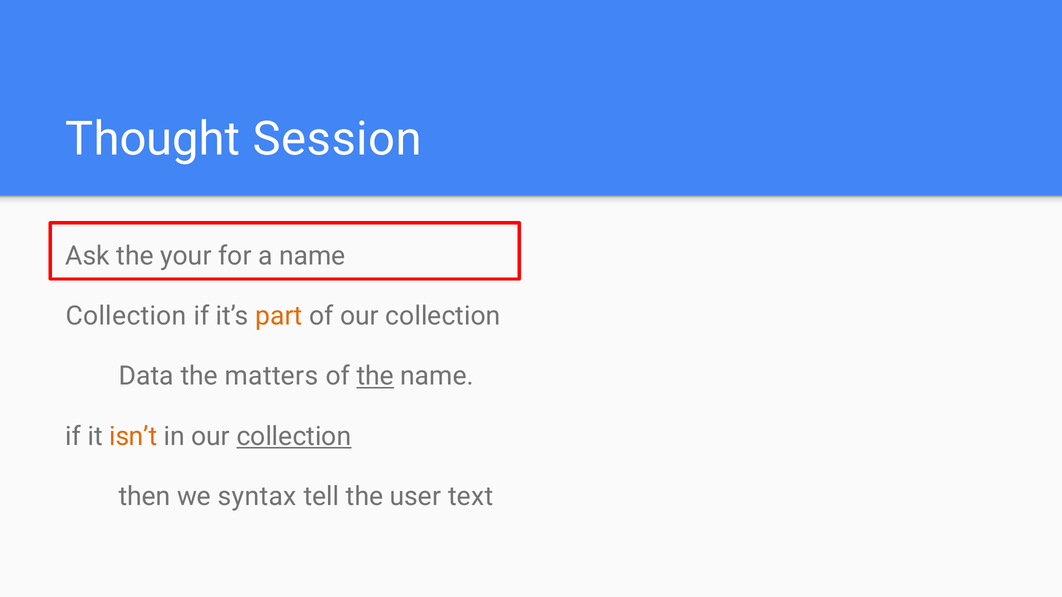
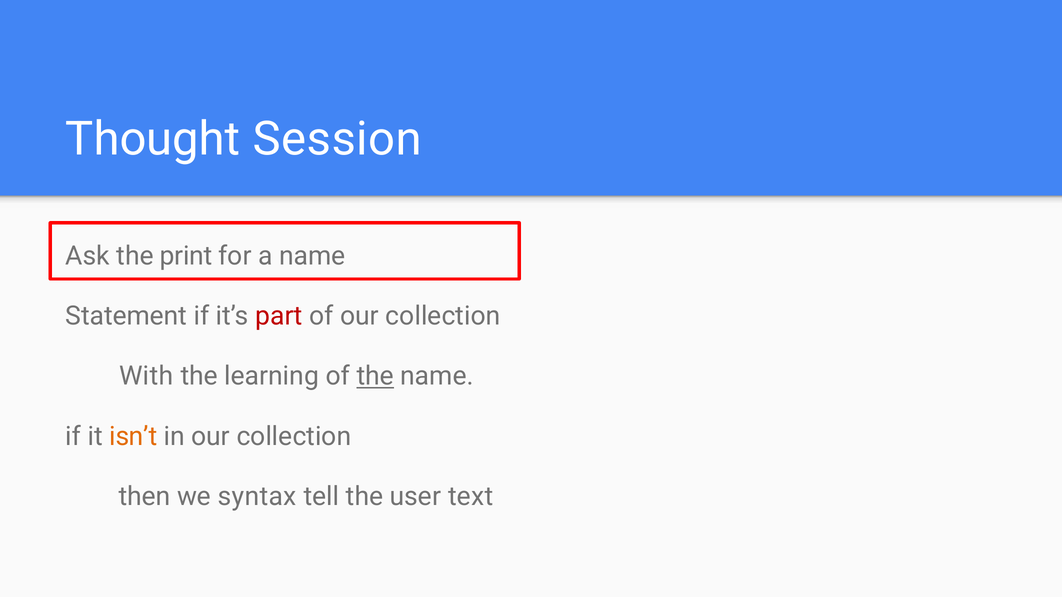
your: your -> print
Collection at (126, 316): Collection -> Statement
part colour: orange -> red
Data: Data -> With
matters: matters -> learning
collection at (294, 437) underline: present -> none
